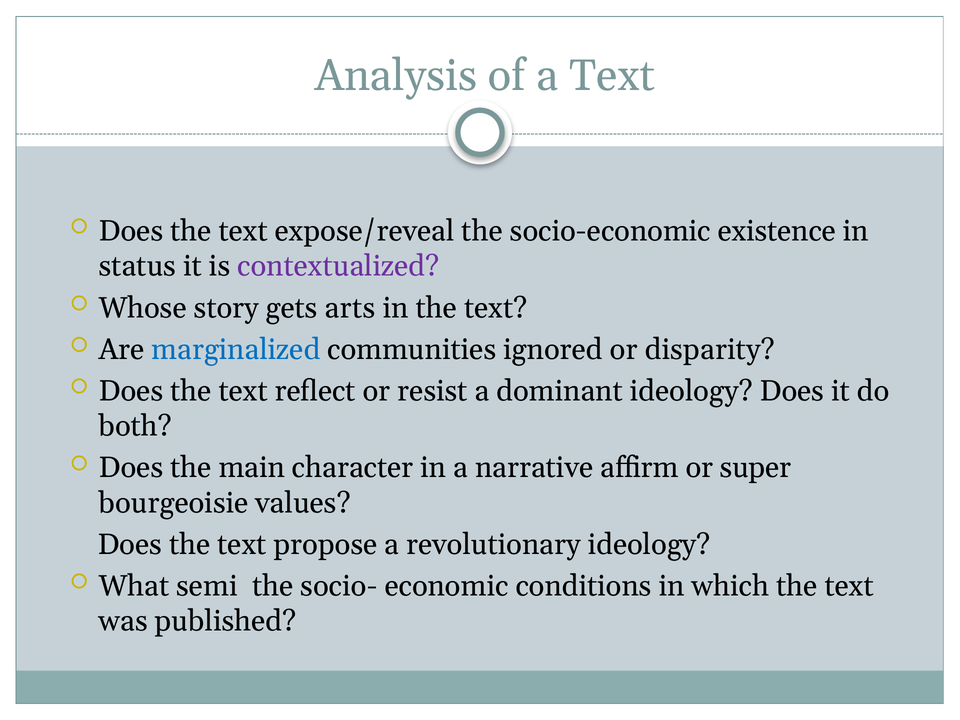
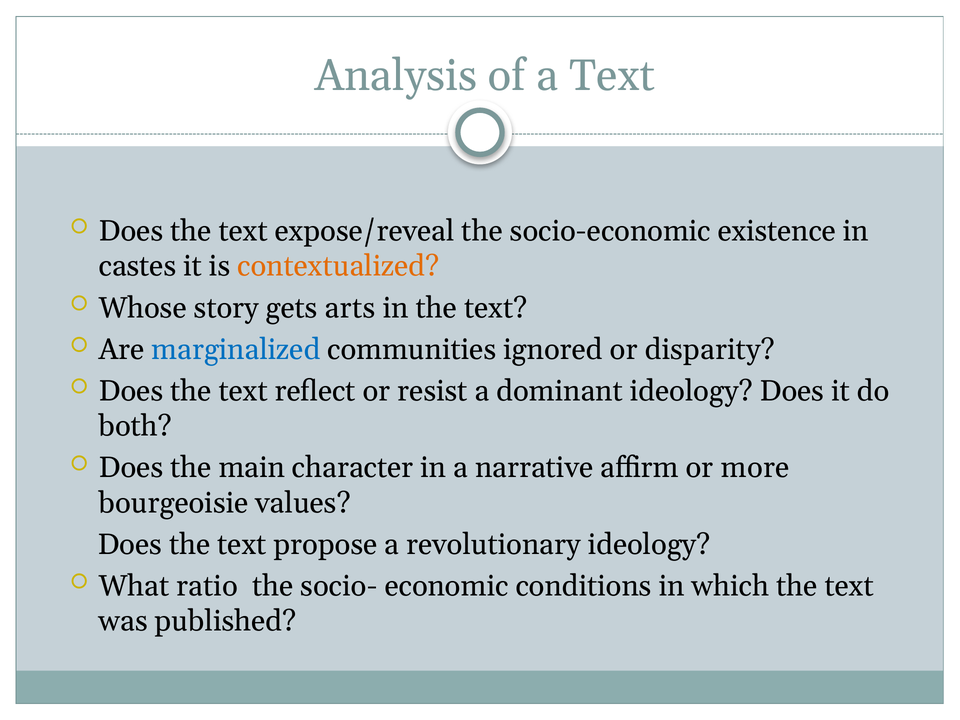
status: status -> castes
contextualized colour: purple -> orange
super: super -> more
semi: semi -> ratio
